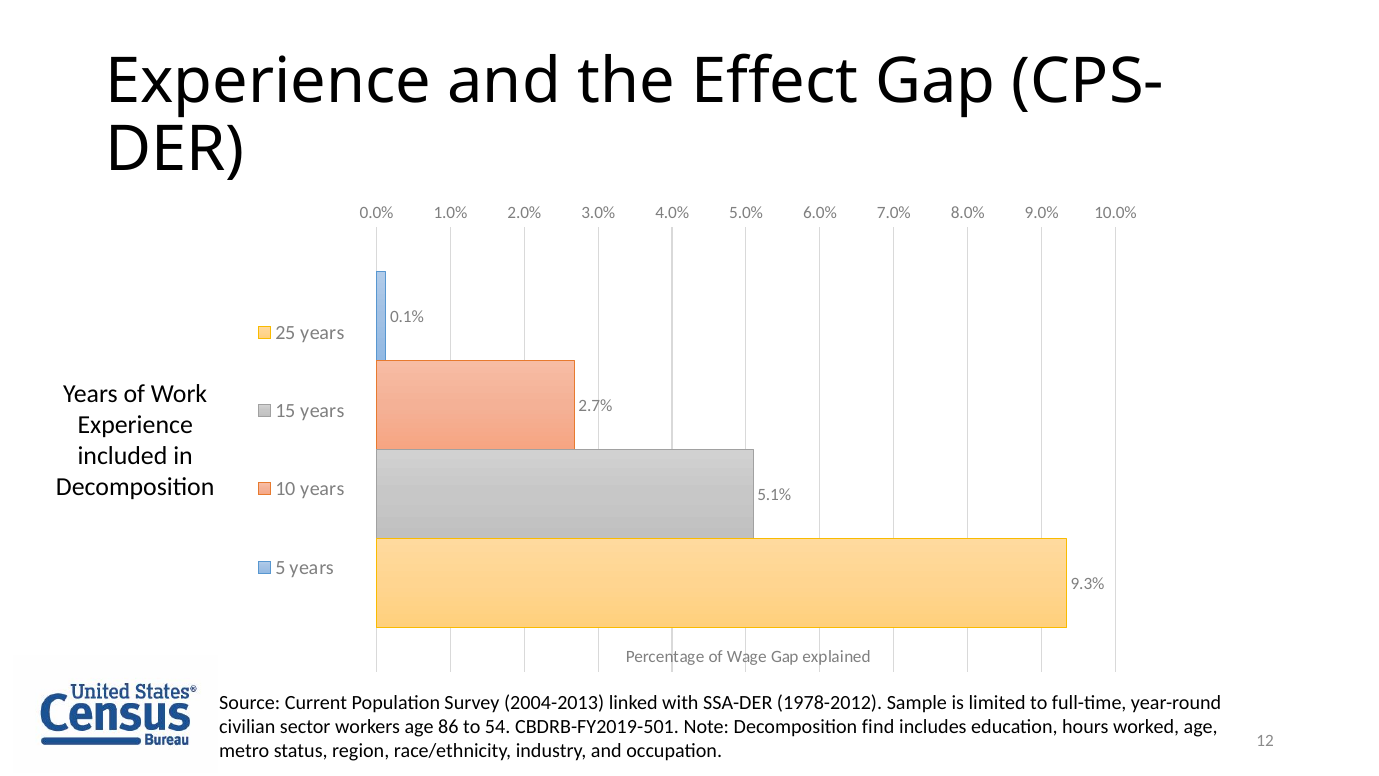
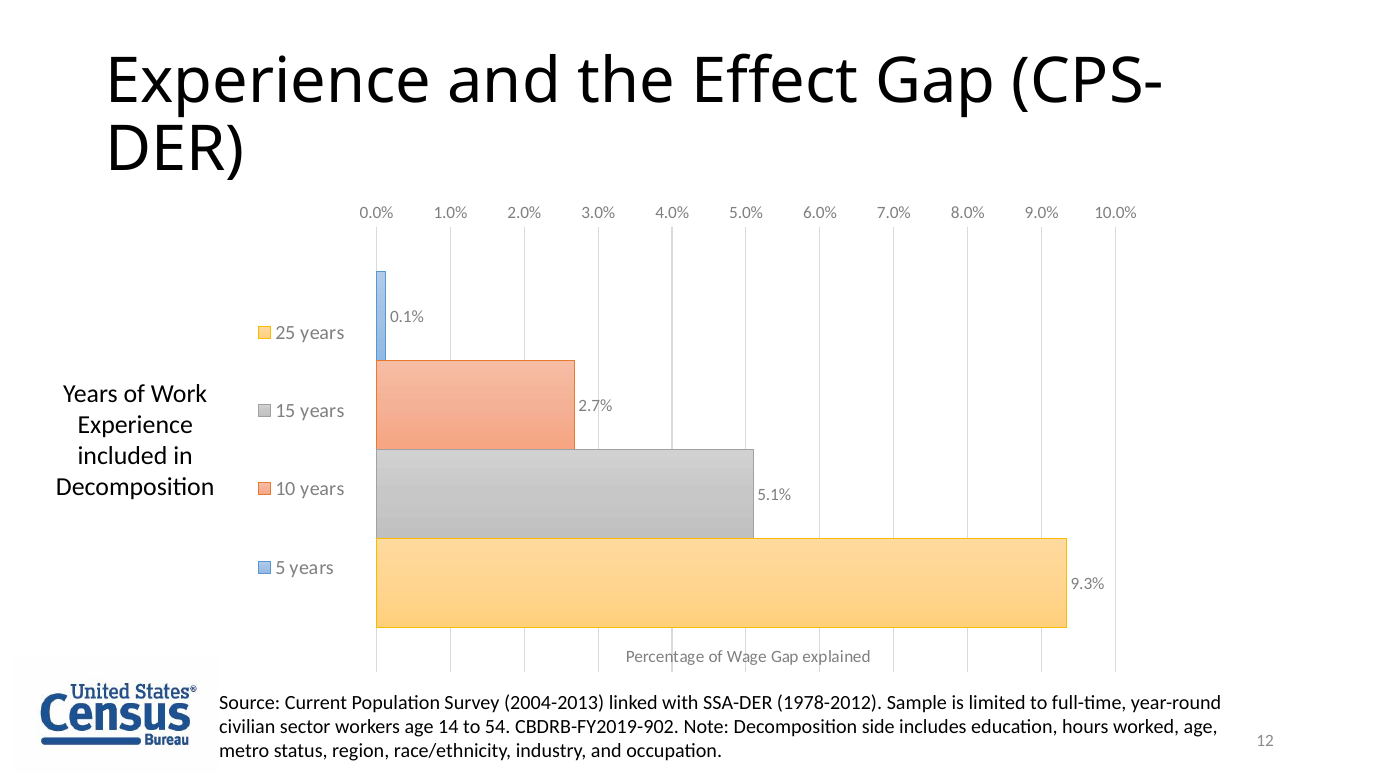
86: 86 -> 14
CBDRB-FY2019-501: CBDRB-FY2019-501 -> CBDRB-FY2019-902
find: find -> side
